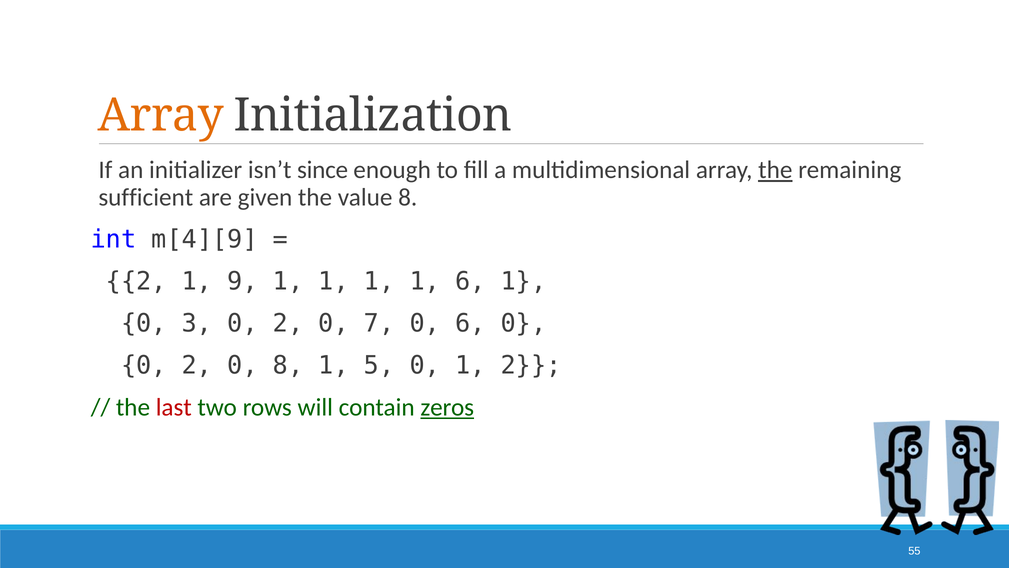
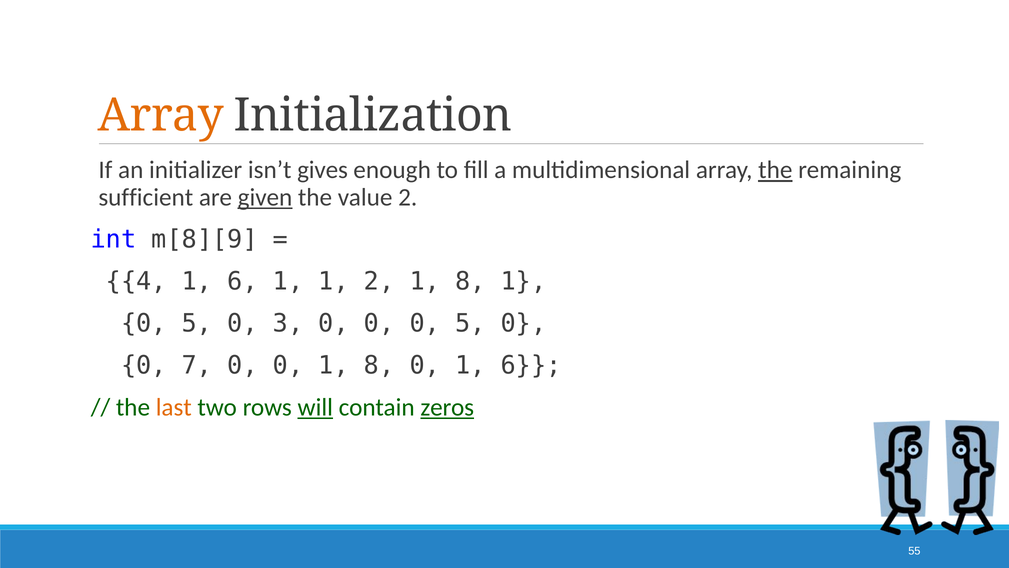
since: since -> gives
given underline: none -> present
value 8: 8 -> 2
m[4][9: m[4][9 -> m[8][9
2 at (136, 281): 2 -> 4
9 at (243, 281): 9 -> 6
1 at (379, 281): 1 -> 2
6 at (470, 281): 6 -> 8
3 at (197, 323): 3 -> 5
2 at (288, 323): 2 -> 3
7 at (379, 323): 7 -> 0
6 at (470, 323): 6 -> 5
2 at (197, 365): 2 -> 7
8 at (288, 365): 8 -> 0
5 at (379, 365): 5 -> 8
0 1 2: 2 -> 6
last colour: red -> orange
will underline: none -> present
